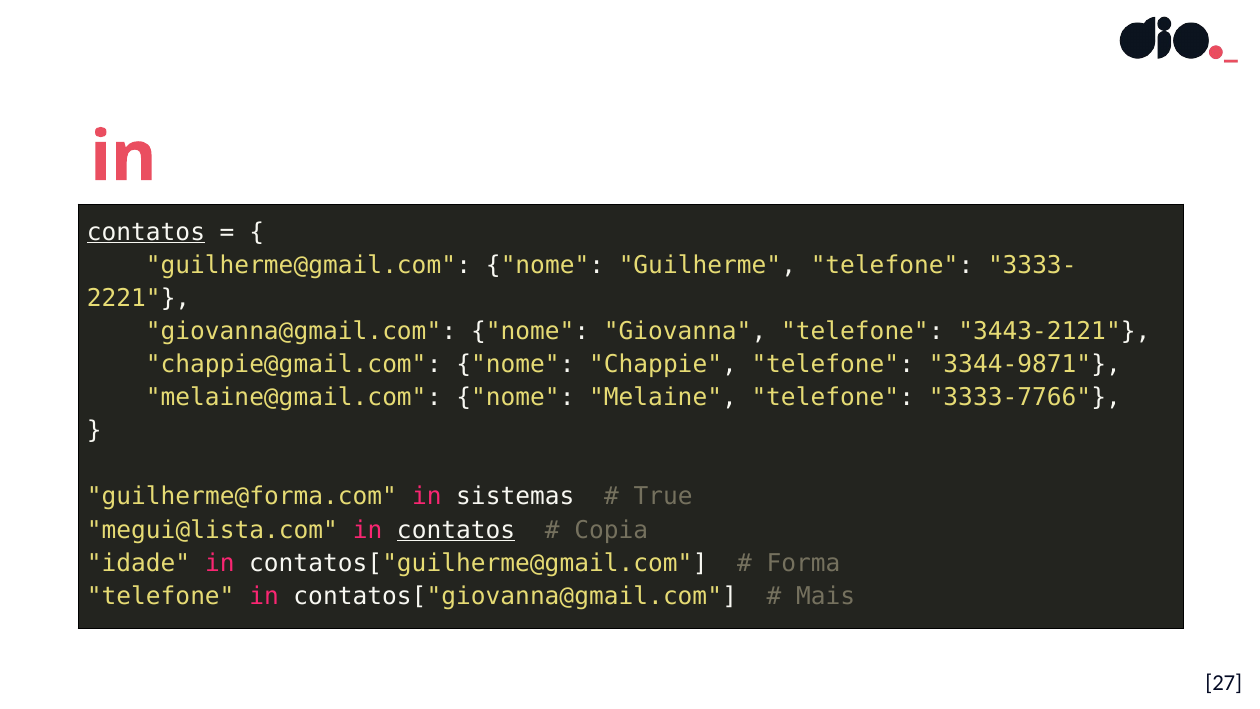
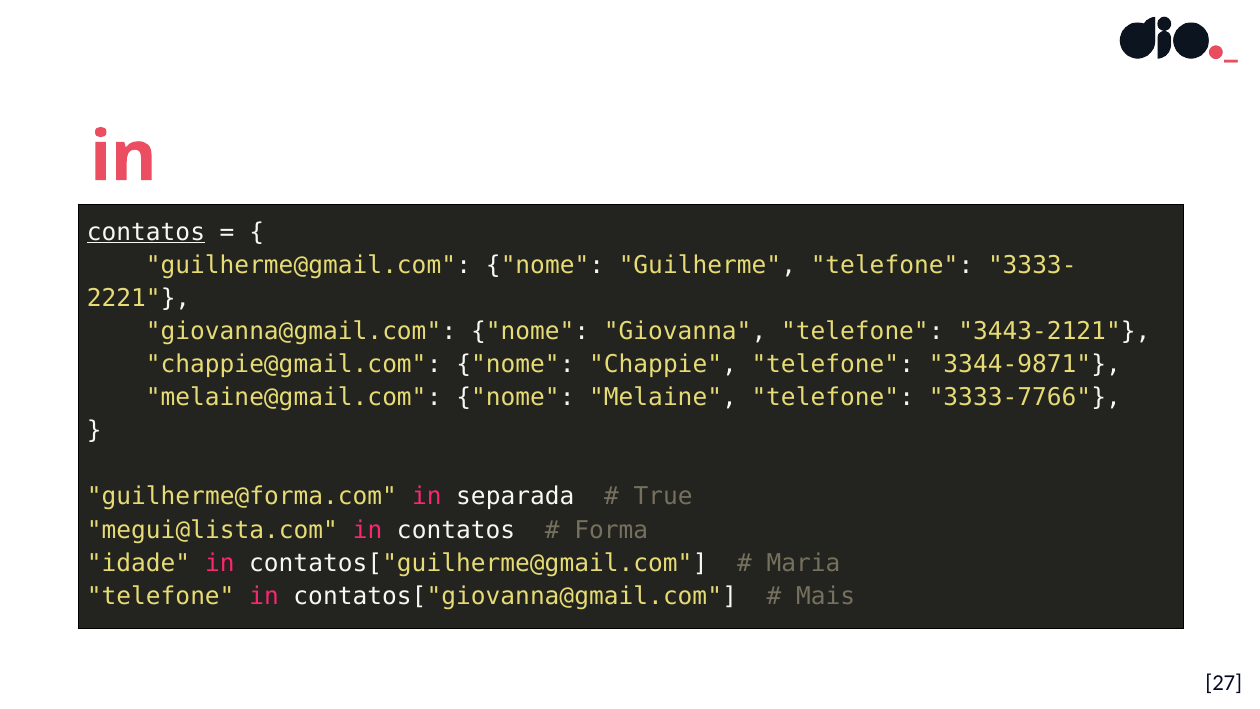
sistemas: sistemas -> separada
contatos at (456, 530) underline: present -> none
Copia: Copia -> Forma
Forma: Forma -> Maria
